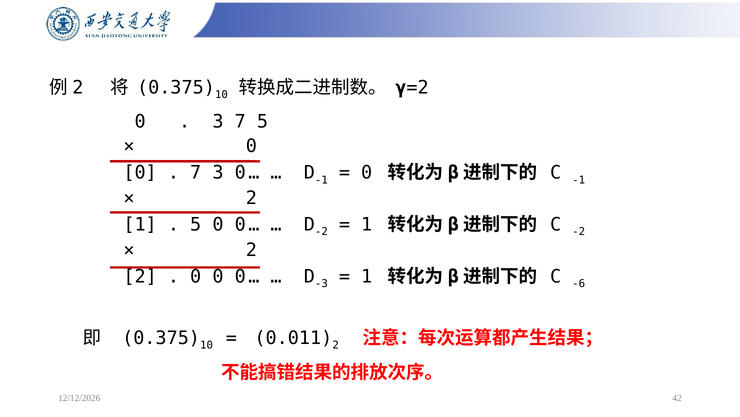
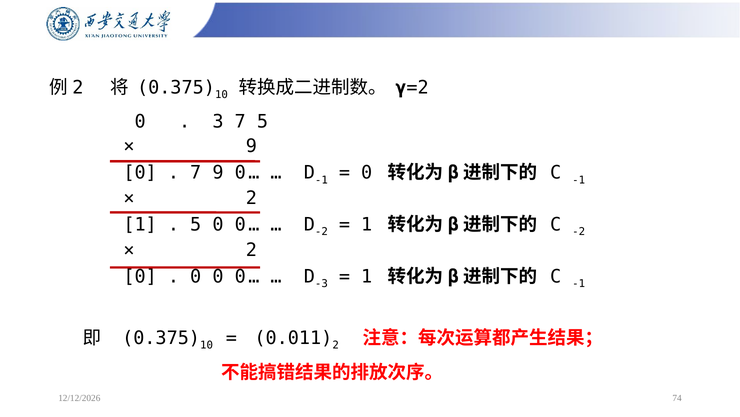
0 at (251, 146): 0 -> 9
7 3: 3 -> 9
2 at (140, 276): 2 -> 0
-6 at (579, 283): -6 -> -1
42: 42 -> 74
